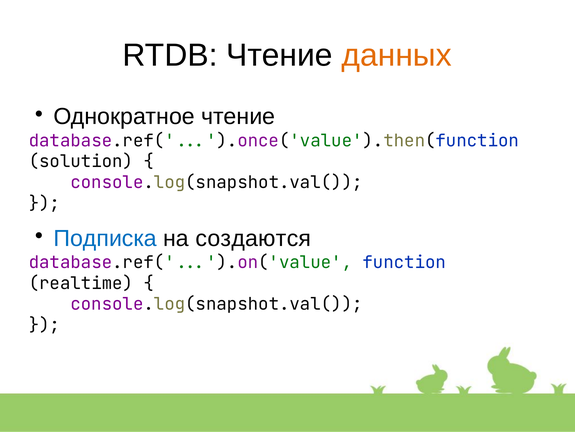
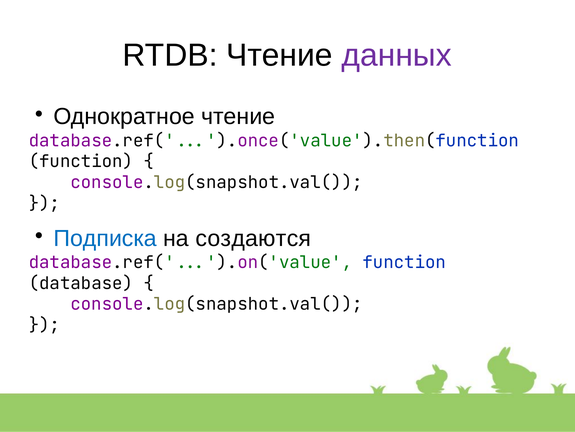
данных colour: orange -> purple
solution at (81, 161): solution -> function
realtime: realtime -> database
